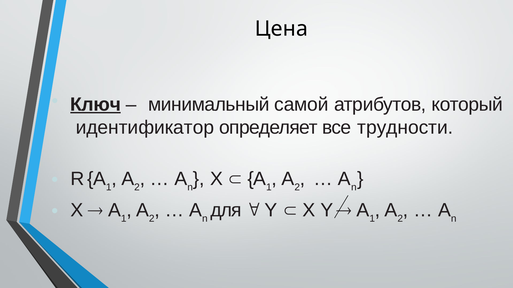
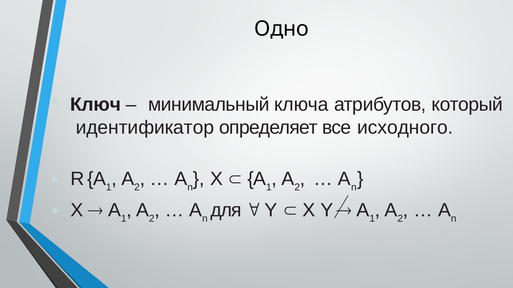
Цена: Цена -> Одно
Ключ underline: present -> none
самой: самой -> ключа
трудности: трудности -> исходного
